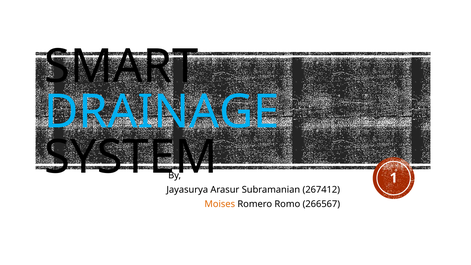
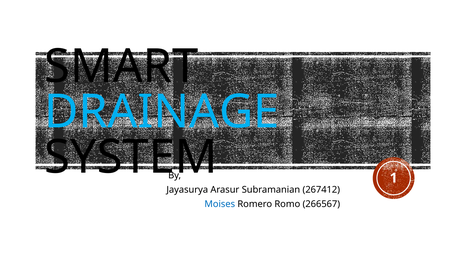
Moises colour: orange -> blue
